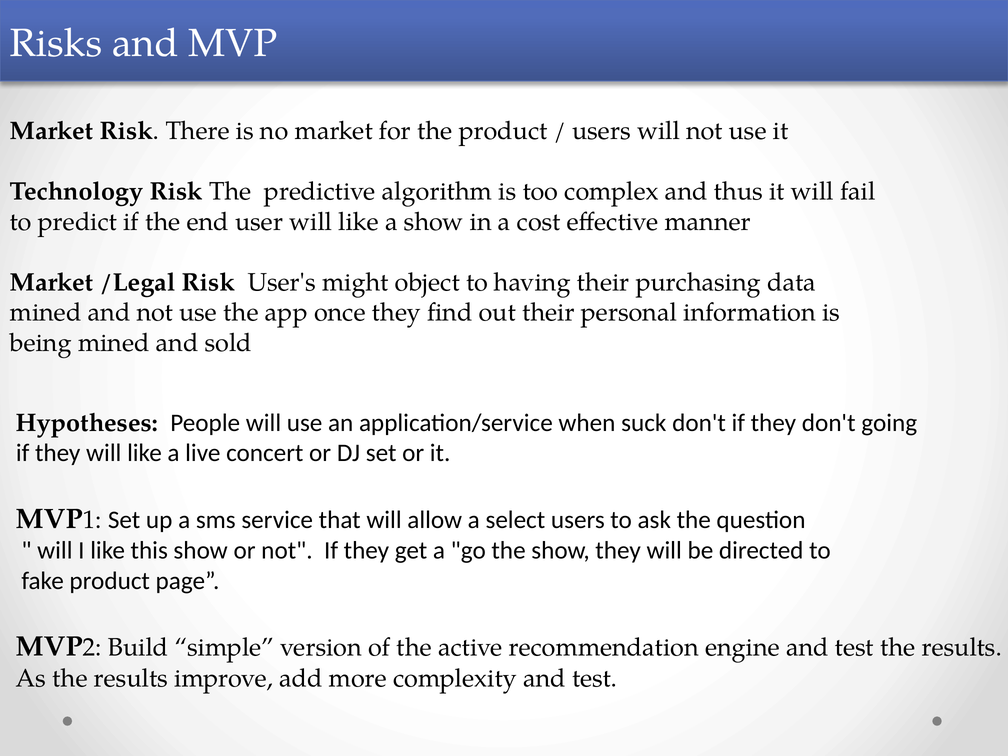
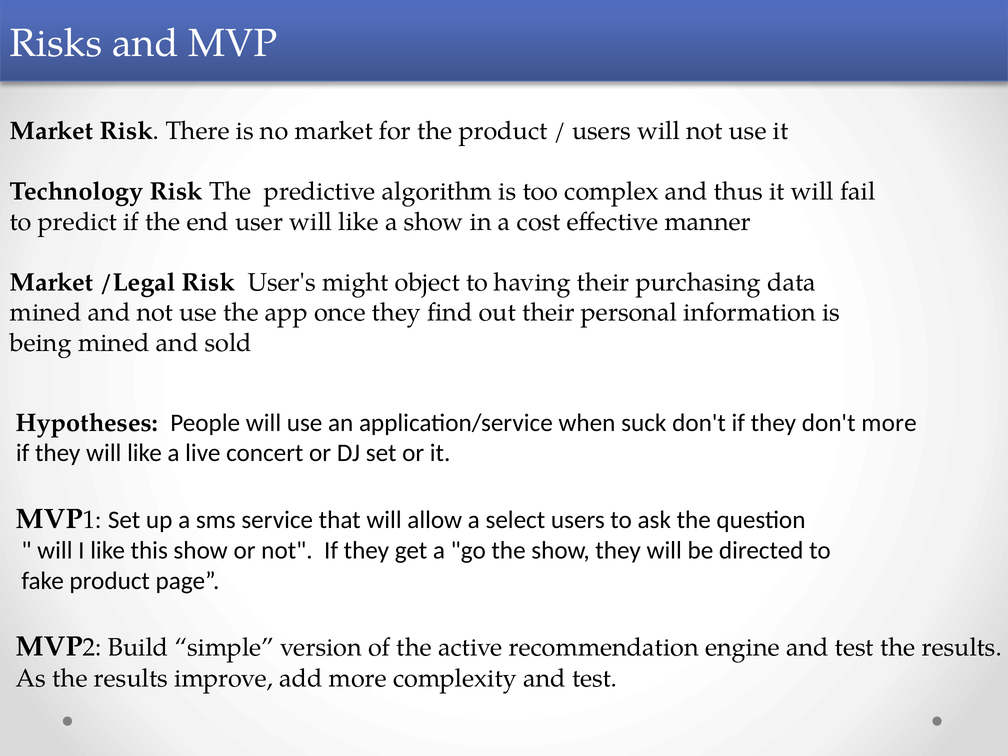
don't going: going -> more
